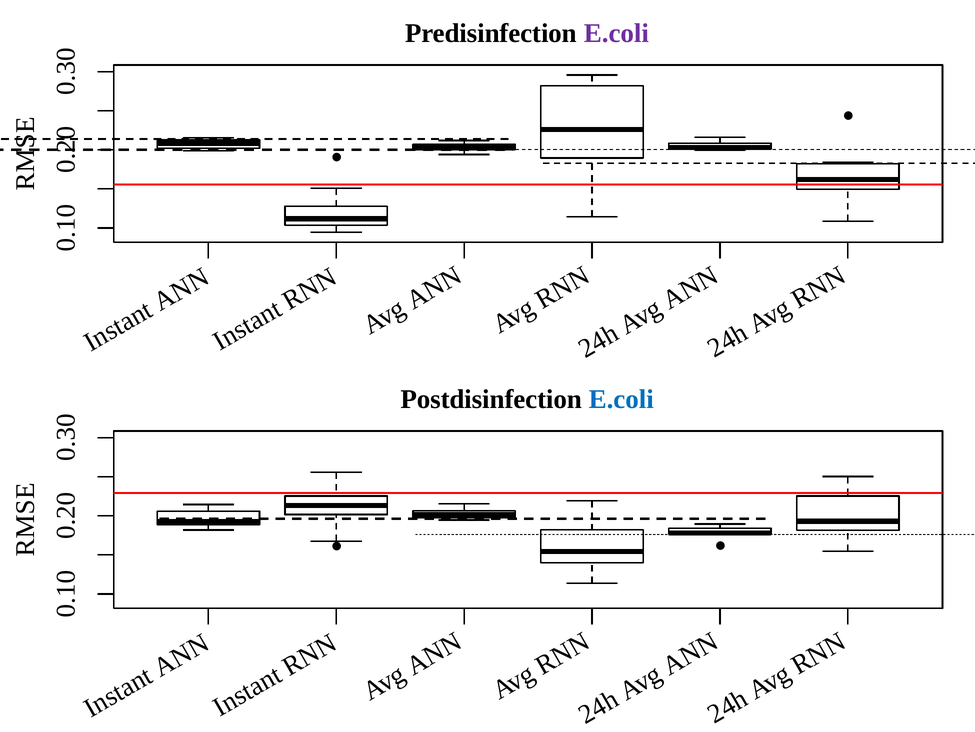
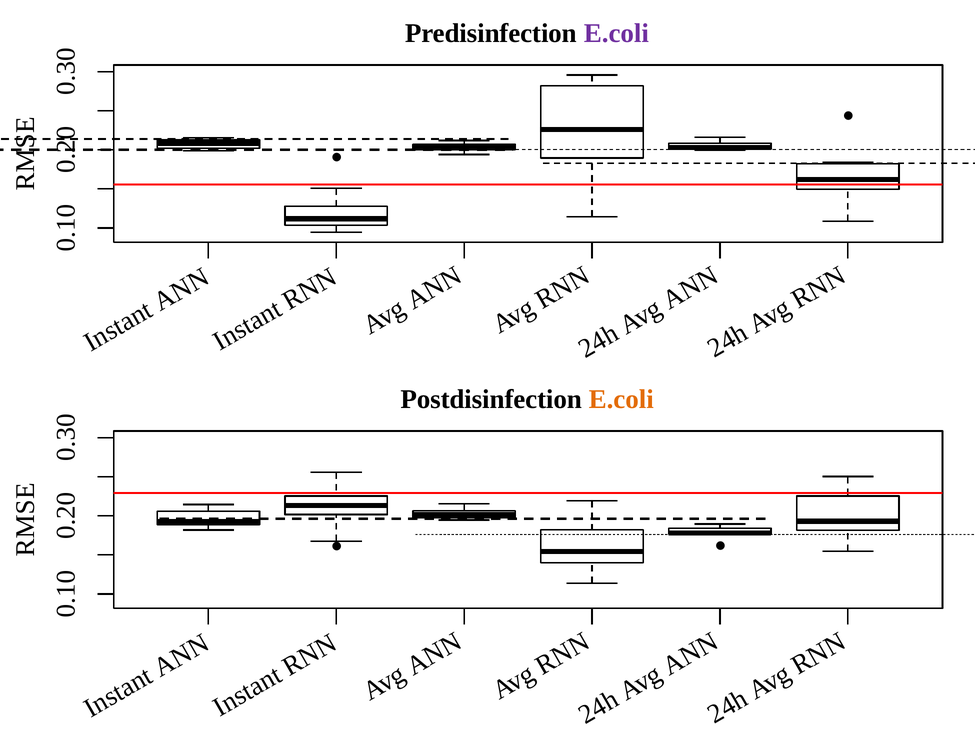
E.coli at (621, 399) colour: blue -> orange
